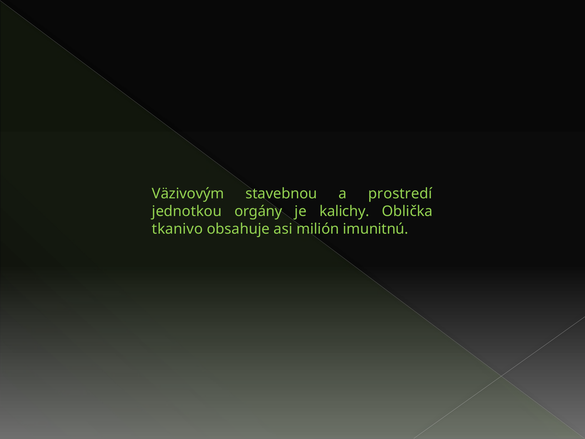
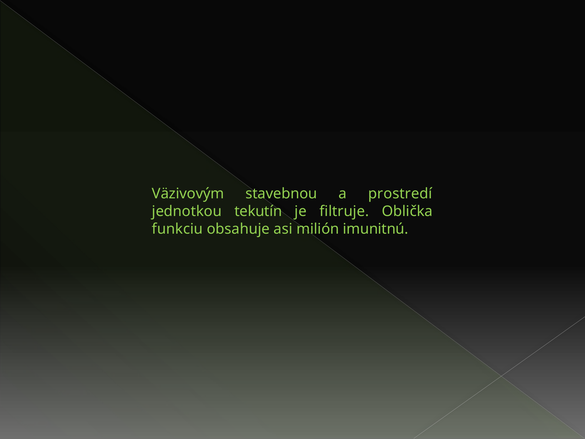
orgány: orgány -> tekutín
kalichy: kalichy -> filtruje
tkanivo: tkanivo -> funkciu
